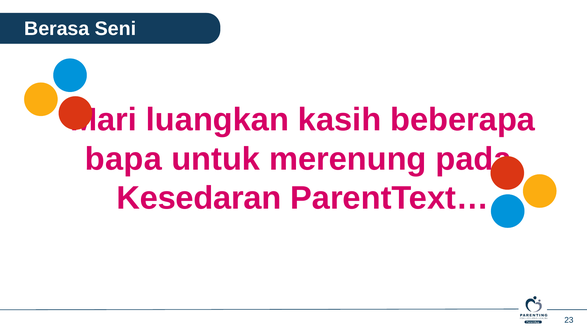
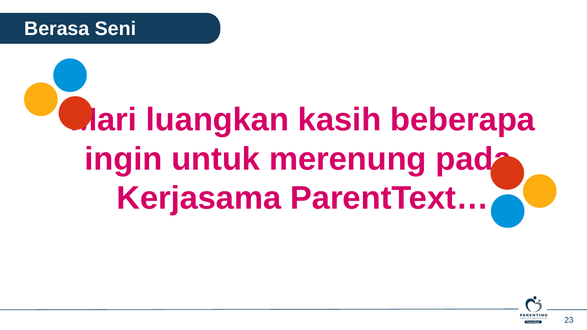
bapa: bapa -> ingin
Kesedaran: Kesedaran -> Kerjasama
